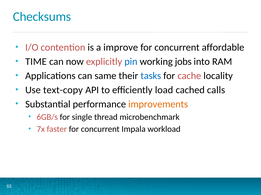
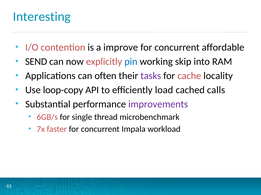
Checksums: Checksums -> Interesting
TIME: TIME -> SEND
jobs: jobs -> skip
same: same -> often
tasks colour: blue -> purple
text-copy: text-copy -> loop-copy
improvements colour: orange -> purple
